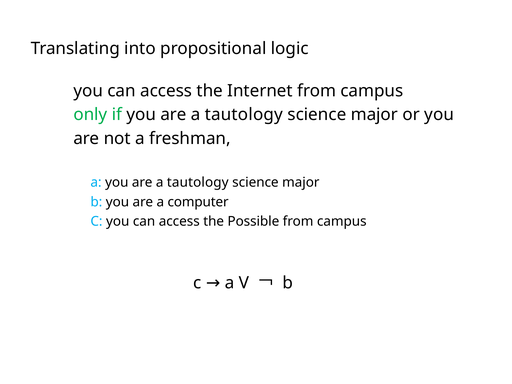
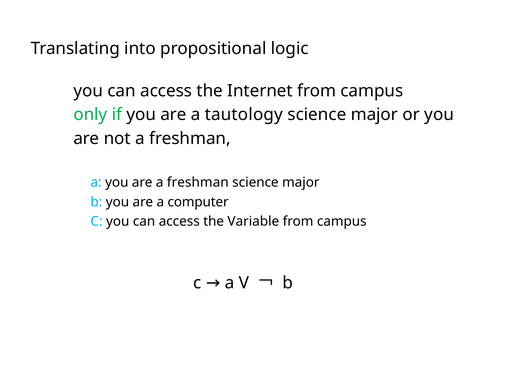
tautology at (198, 182): tautology -> freshman
Possible: Possible -> Variable
